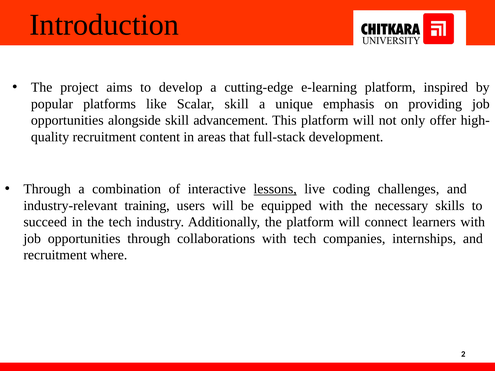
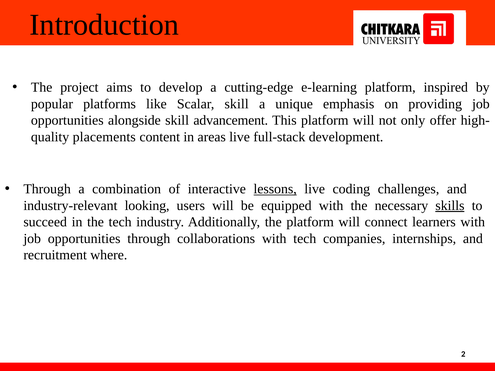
recruitment at (104, 137): recruitment -> placements
areas that: that -> live
training: training -> looking
skills underline: none -> present
